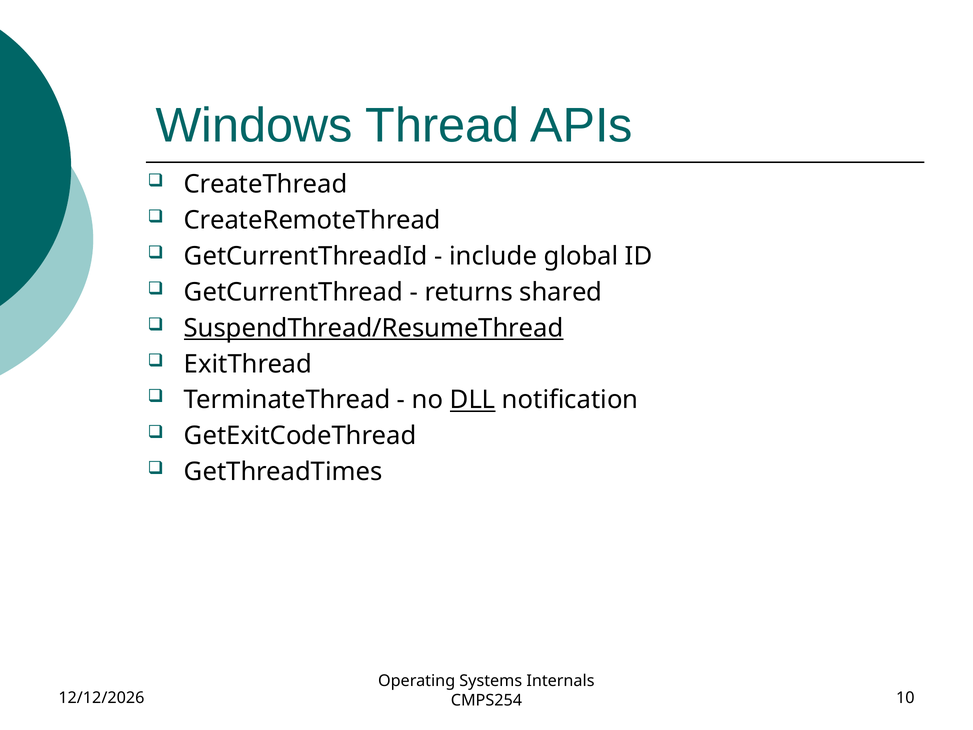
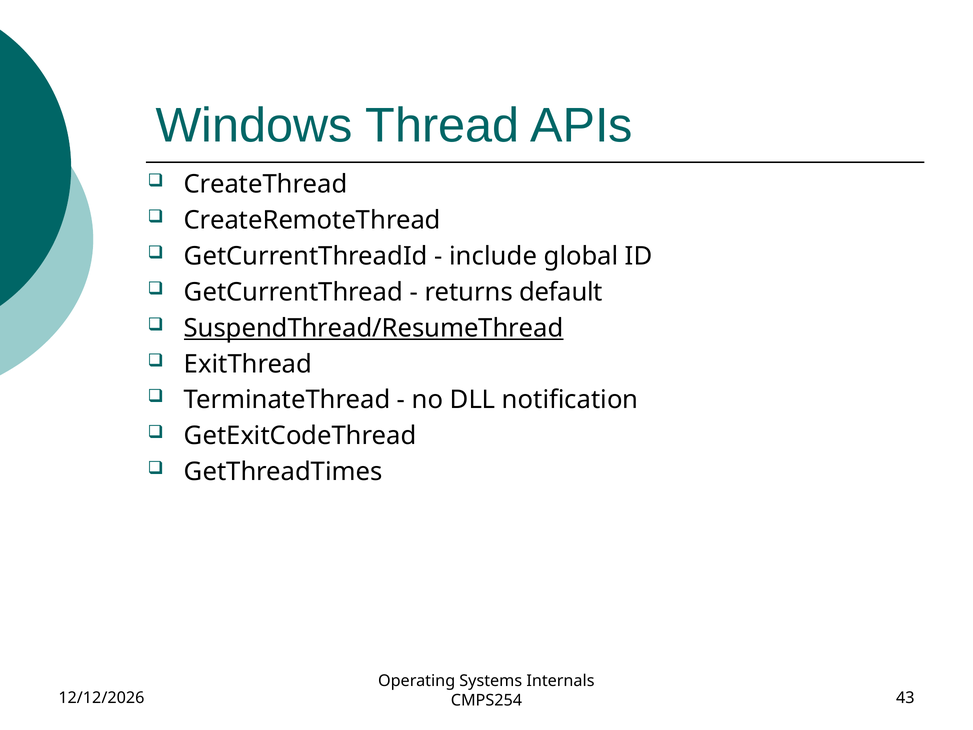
shared: shared -> default
DLL underline: present -> none
10: 10 -> 43
